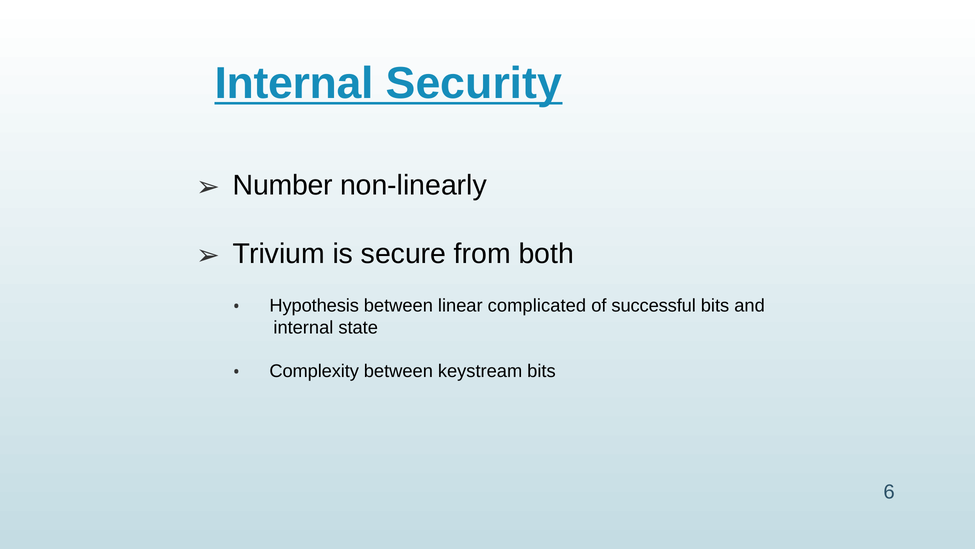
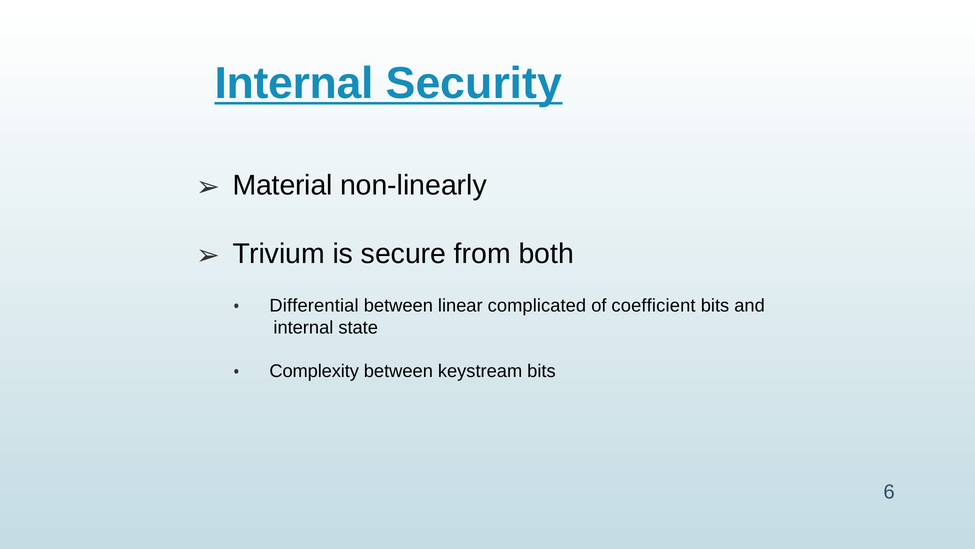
Number: Number -> Material
Hypothesis: Hypothesis -> Differential
successful: successful -> coefficient
